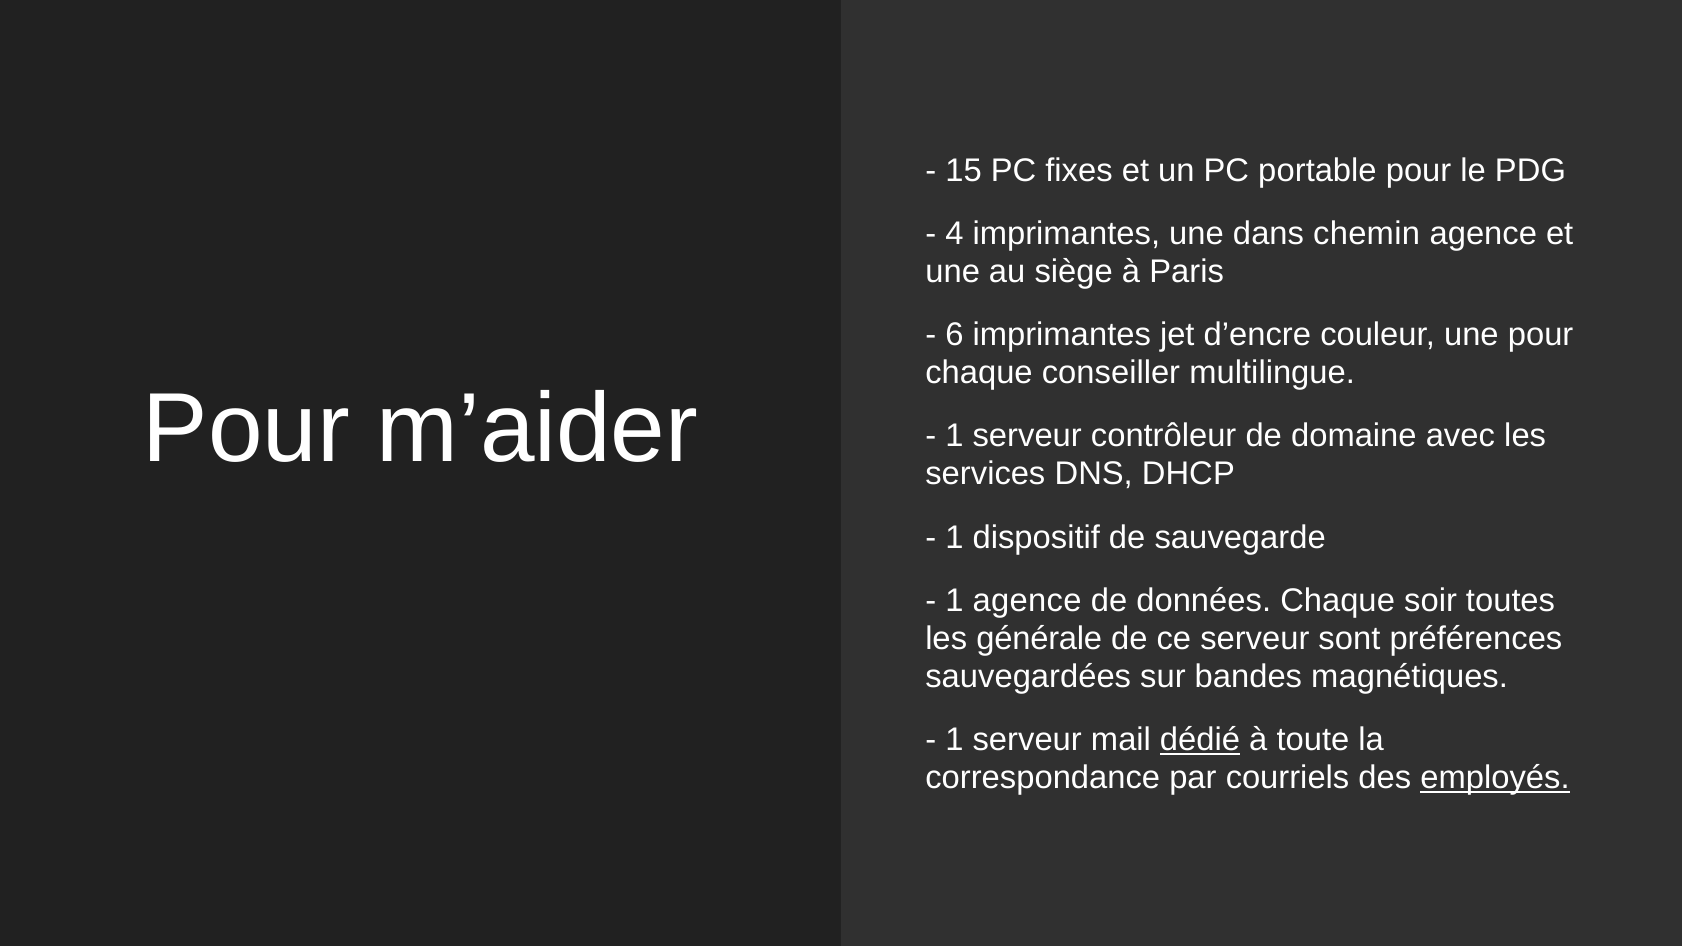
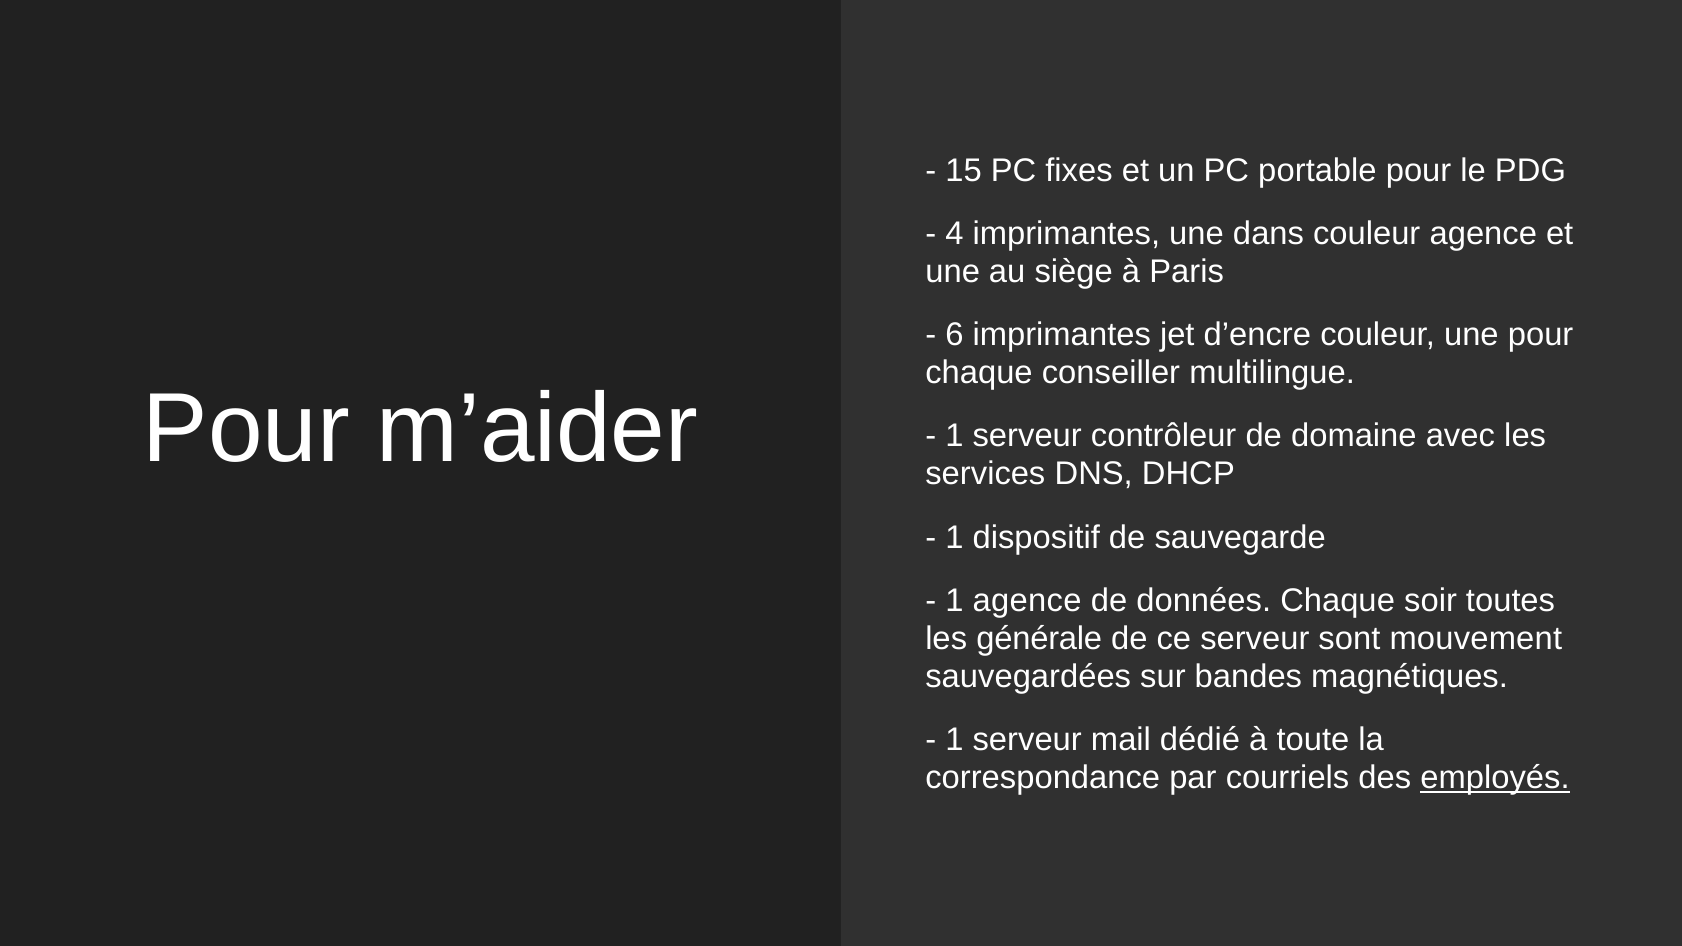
dans chemin: chemin -> couleur
préférences: préférences -> mouvement
dédié underline: present -> none
